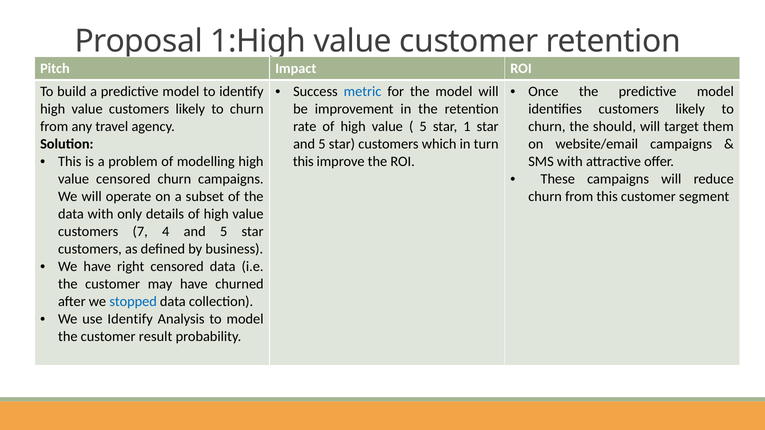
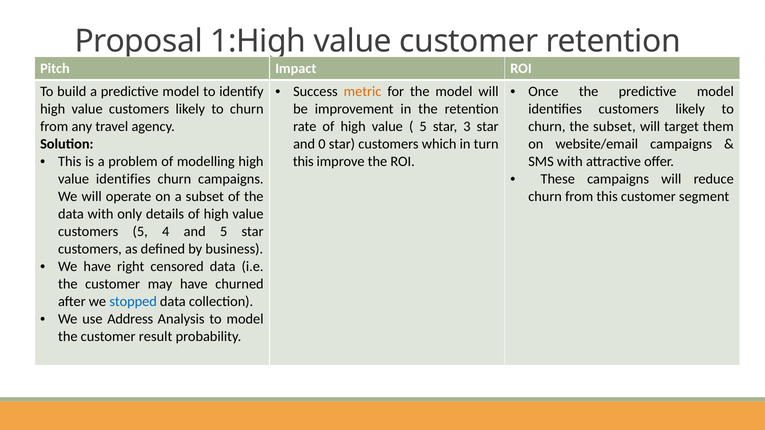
metric colour: blue -> orange
1: 1 -> 3
the should: should -> subset
5 at (322, 144): 5 -> 0
value censored: censored -> identifies
customers 7: 7 -> 5
use Identify: Identify -> Address
